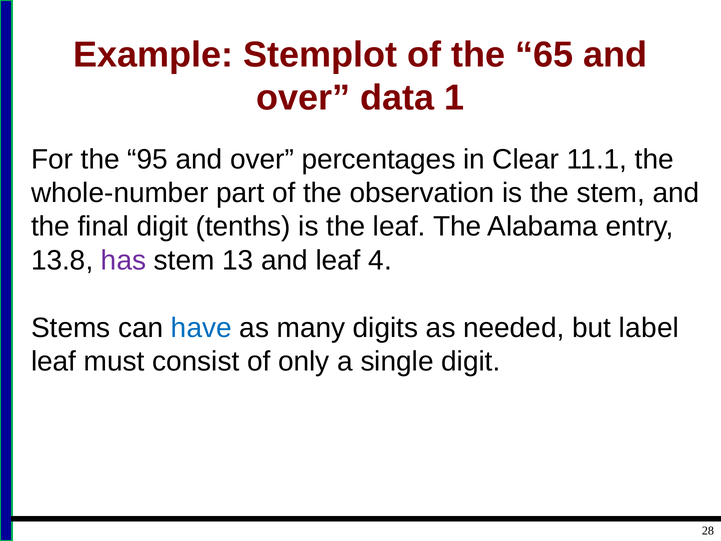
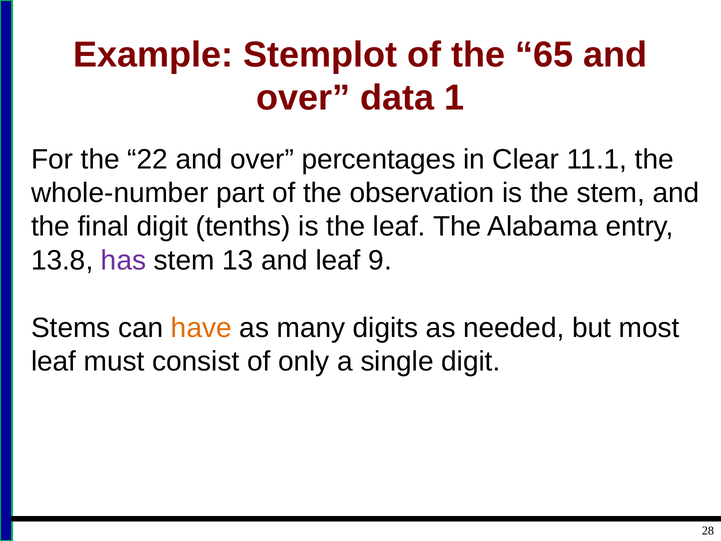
95: 95 -> 22
4: 4 -> 9
have colour: blue -> orange
label: label -> most
